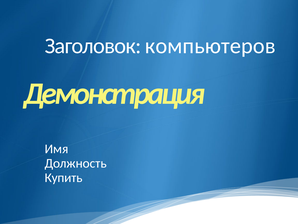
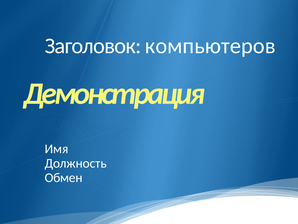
Купить: Купить -> Обмен
